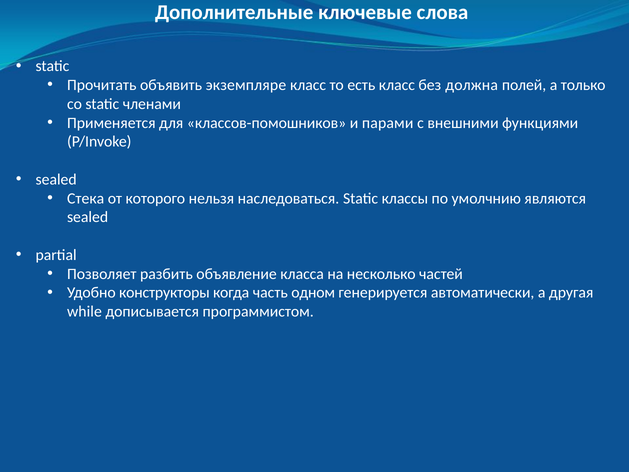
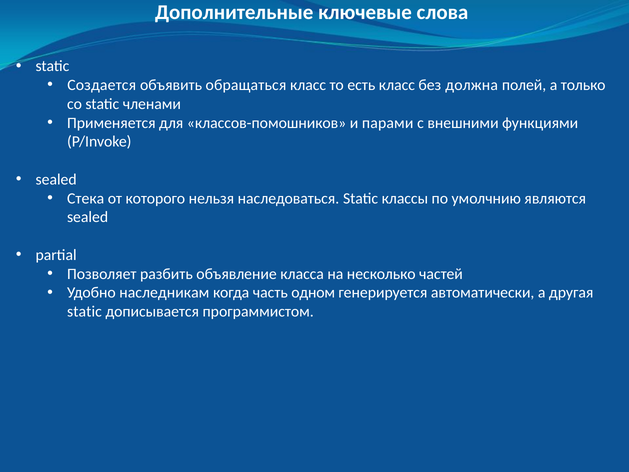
Прочитать: Прочитать -> Создается
экземпляре: экземпляре -> обращаться
конструкторы: конструкторы -> наследникам
while at (84, 312): while -> static
